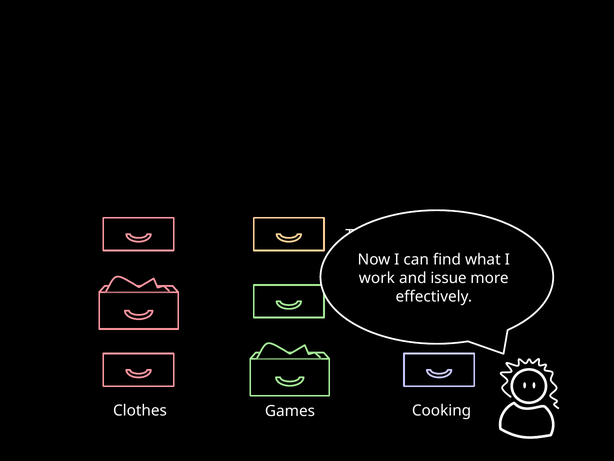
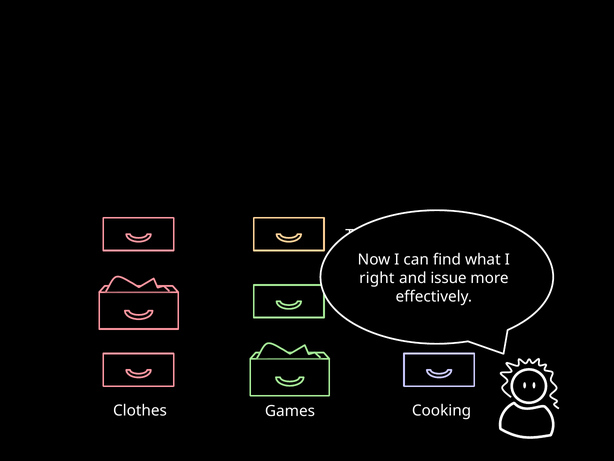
work: work -> right
